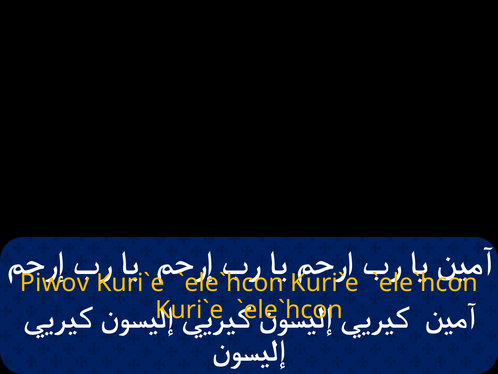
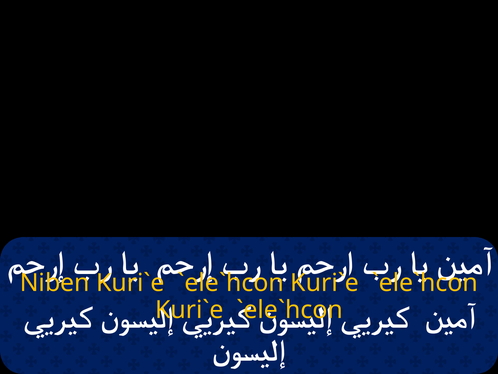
Piwov: Piwov -> Niben
